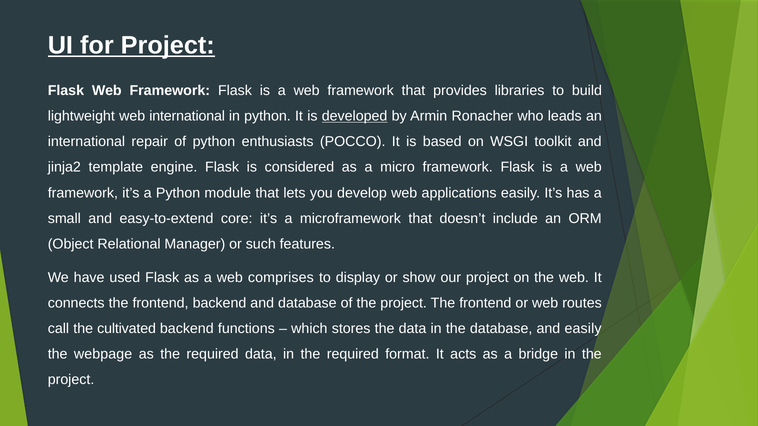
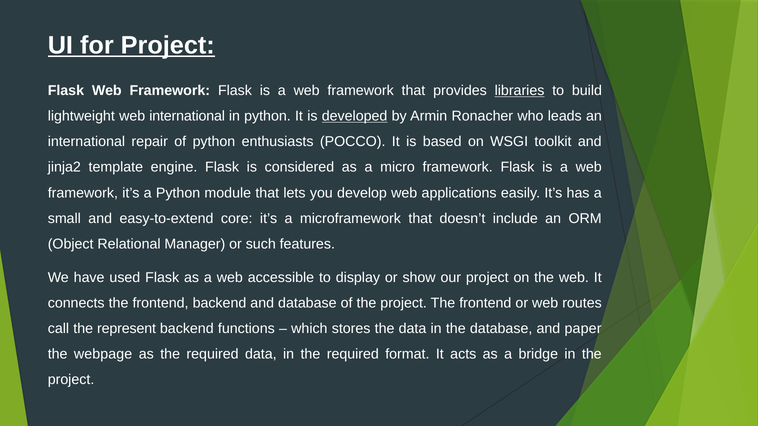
libraries underline: none -> present
comprises: comprises -> accessible
cultivated: cultivated -> represent
and easily: easily -> paper
